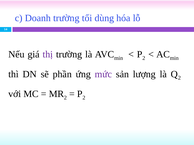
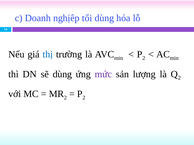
Doanh trường: trường -> nghịêp
thị colour: purple -> blue
sẽ phần: phần -> dùng
